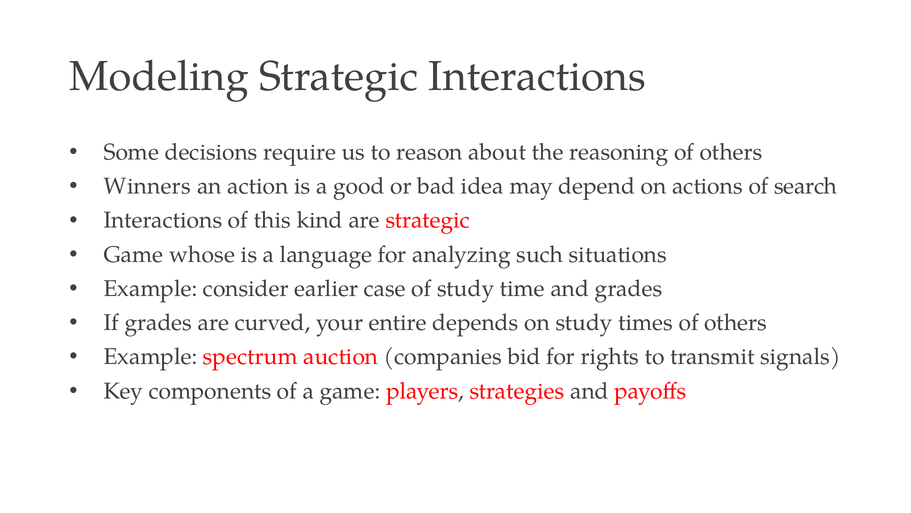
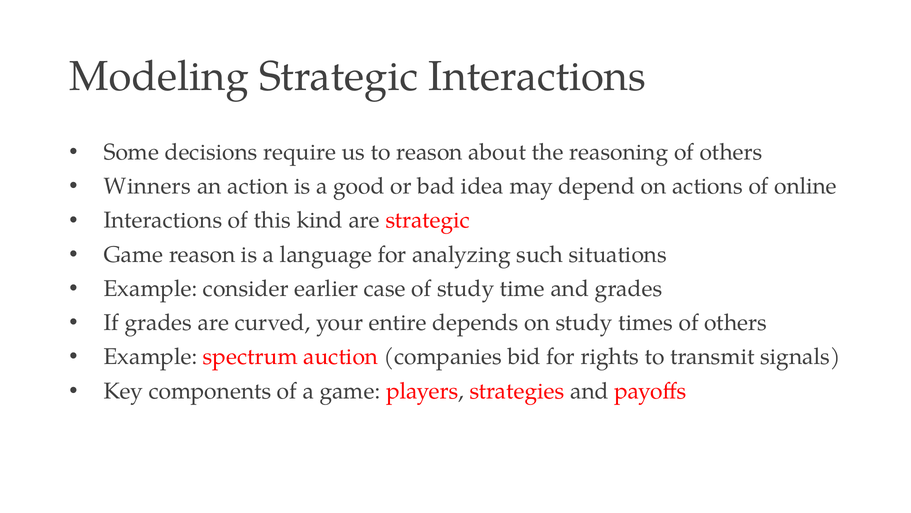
search: search -> online
Game whose: whose -> reason
